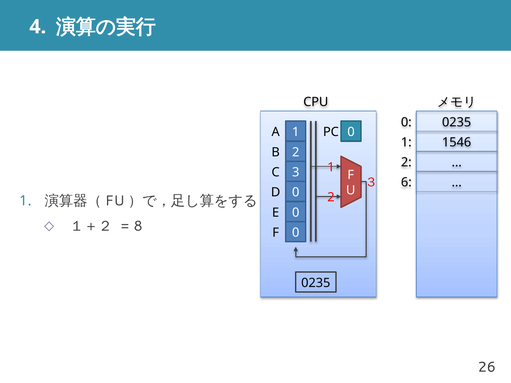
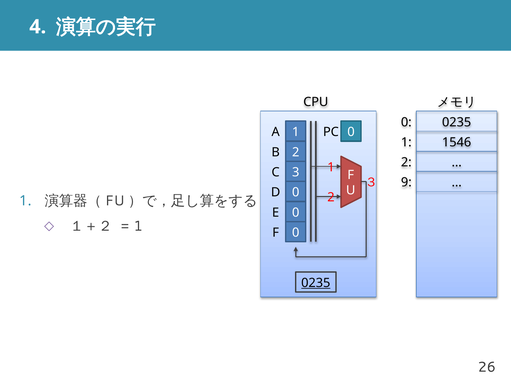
6: 6 -> 9
8 at (138, 226): 8 -> 1
0235 at (316, 283) underline: none -> present
